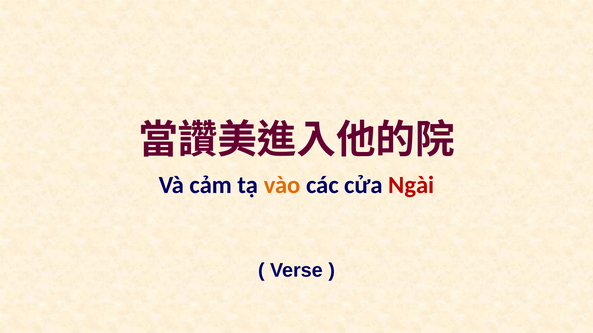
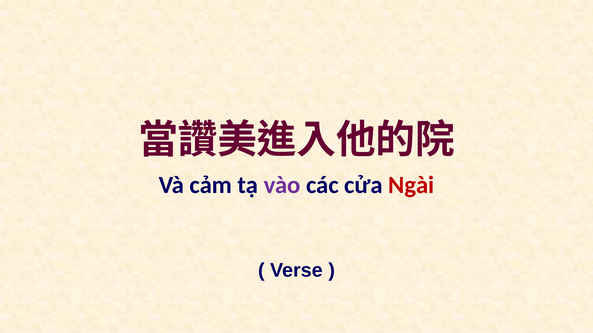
vào colour: orange -> purple
